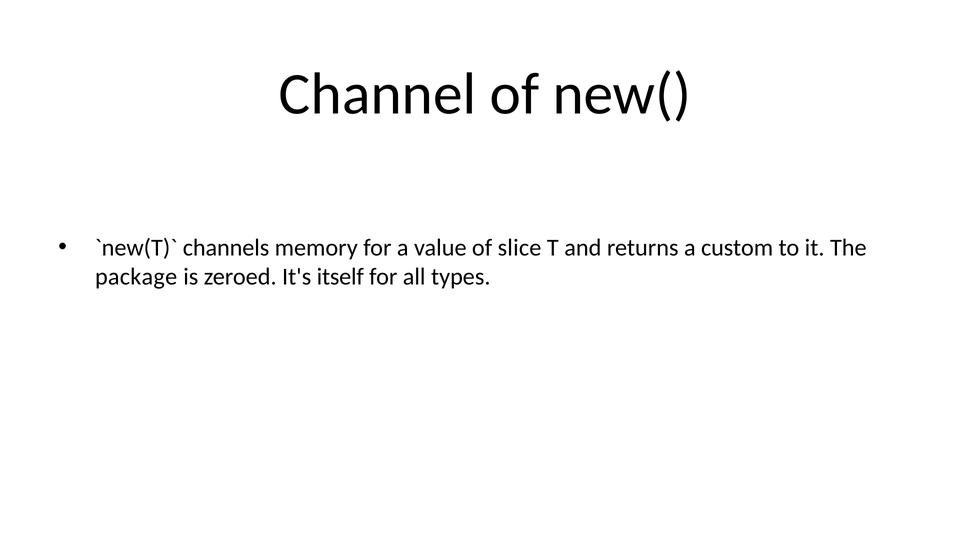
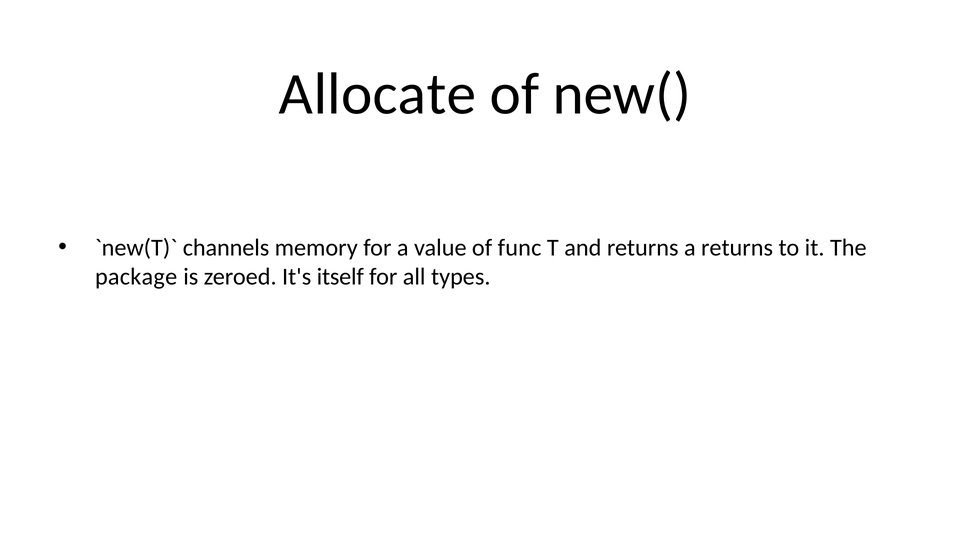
Channel: Channel -> Allocate
slice: slice -> func
a custom: custom -> returns
